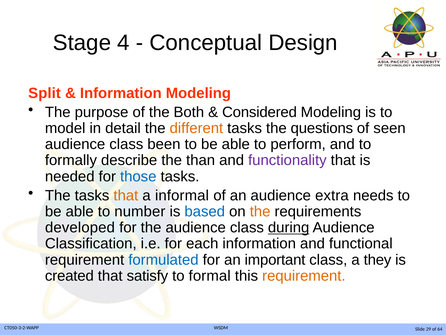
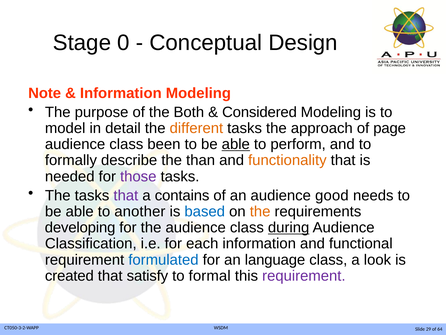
4: 4 -> 0
Split: Split -> Note
questions: questions -> approach
seen: seen -> page
able at (236, 144) underline: none -> present
functionality colour: purple -> orange
those colour: blue -> purple
that at (126, 195) colour: orange -> purple
informal: informal -> contains
extra: extra -> good
number: number -> another
developed: developed -> developing
important: important -> language
they: they -> look
requirement at (304, 275) colour: orange -> purple
